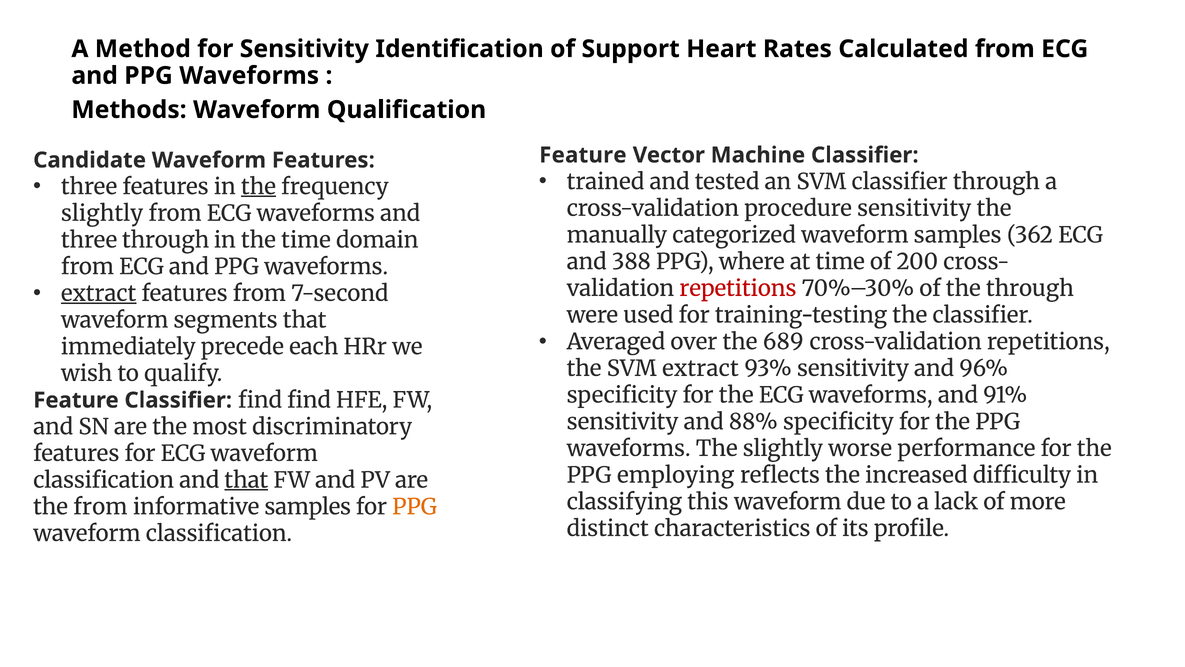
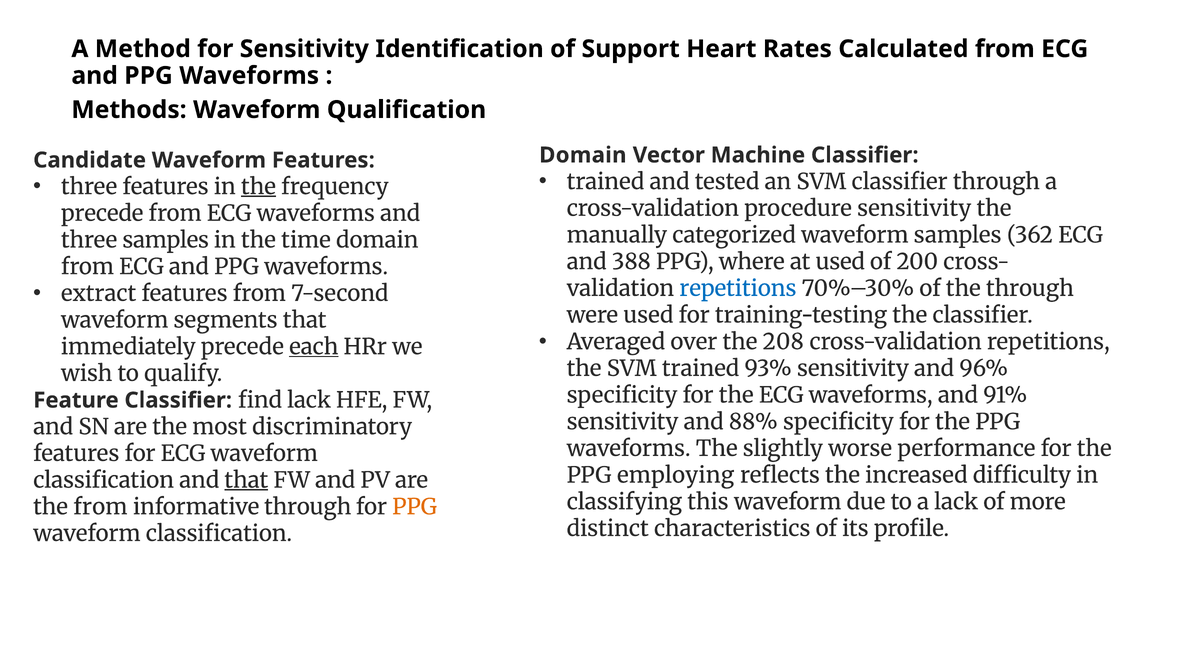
Feature at (583, 155): Feature -> Domain
slightly at (102, 213): slightly -> precede
three through: through -> samples
at time: time -> used
extract at (99, 293) underline: present -> none
repetitions at (738, 288) colour: red -> blue
689: 689 -> 208
each underline: none -> present
SVM extract: extract -> trained
find find: find -> lack
informative samples: samples -> through
